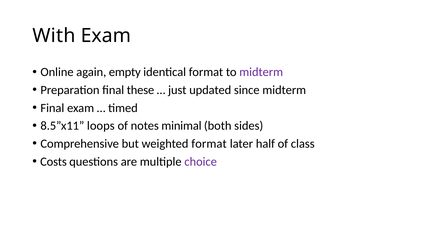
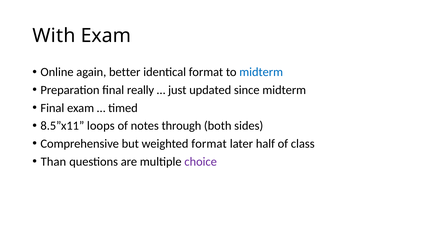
empty: empty -> better
midterm at (261, 72) colour: purple -> blue
these: these -> really
minimal: minimal -> through
Costs: Costs -> Than
